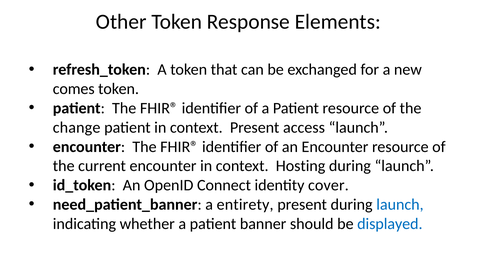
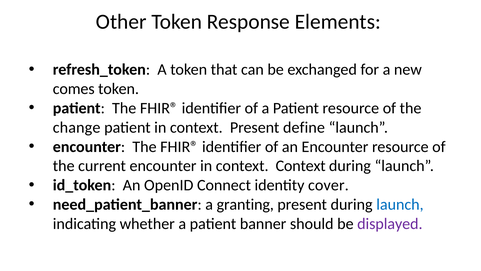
access: access -> define
context Hosting: Hosting -> Context
entirety: entirety -> granting
displayed colour: blue -> purple
